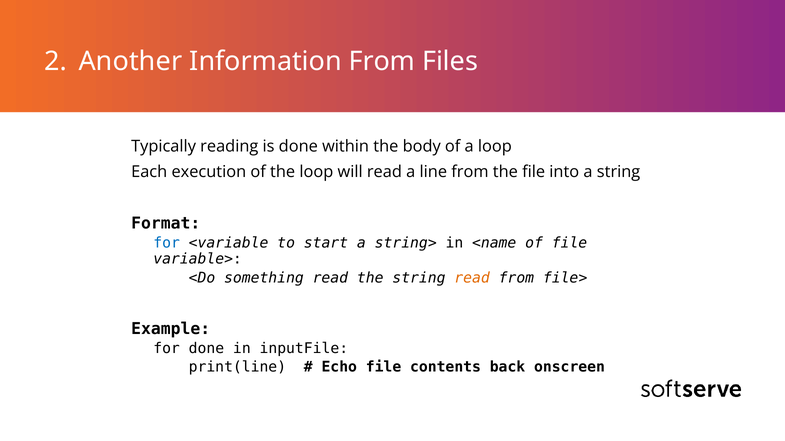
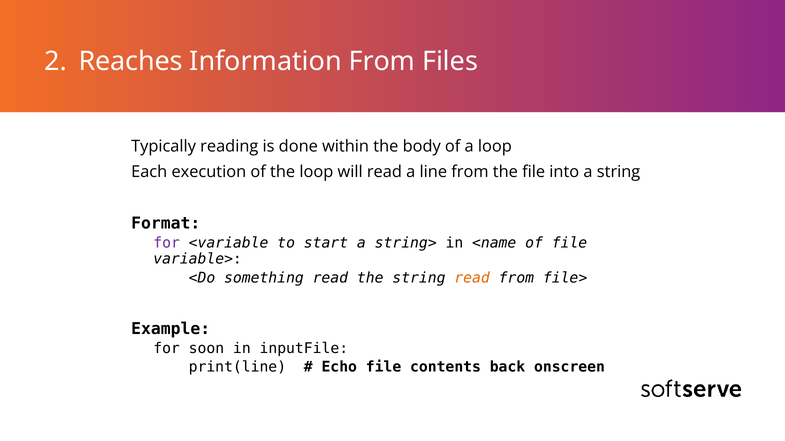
Another: Another -> Reaches
for at (167, 243) colour: blue -> purple
for done: done -> soon
